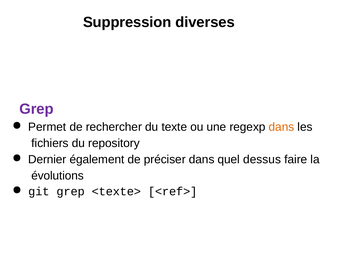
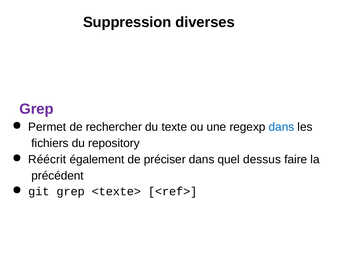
dans at (281, 127) colour: orange -> blue
Dernier: Dernier -> Réécrit
évolutions: évolutions -> précédent
